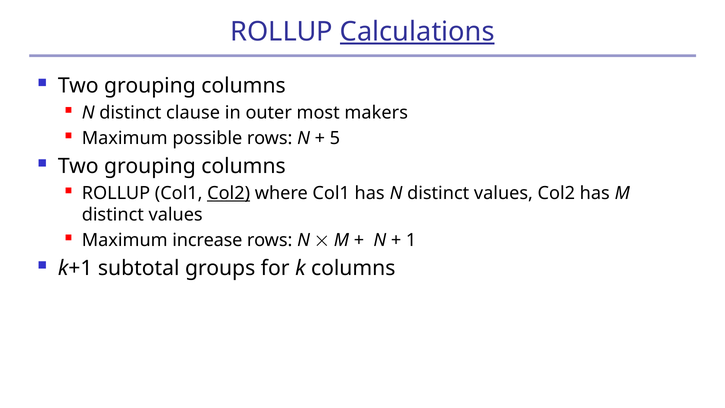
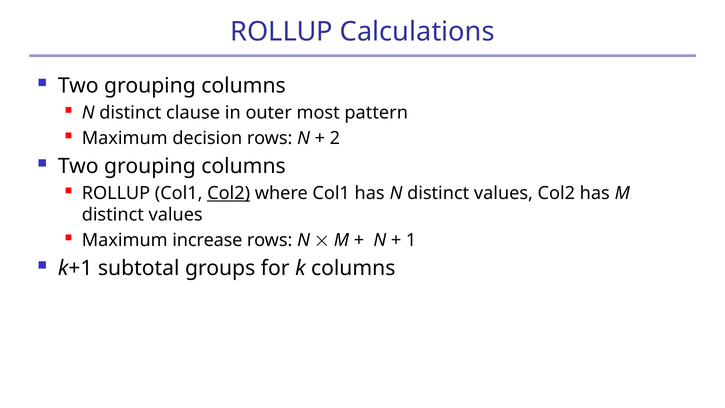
Calculations underline: present -> none
makers: makers -> pattern
possible: possible -> decision
5: 5 -> 2
